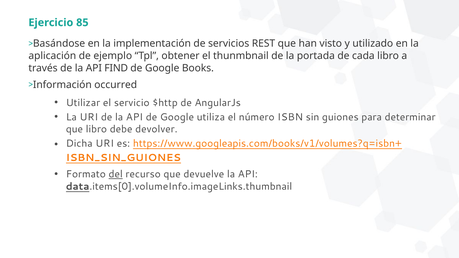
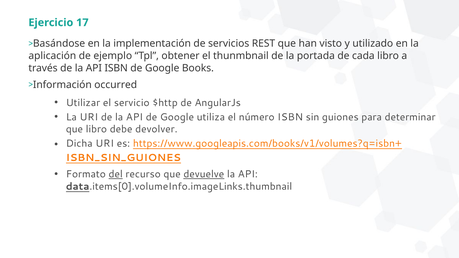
85: 85 -> 17
API FIND: FIND -> ISBN
devuelve underline: none -> present
